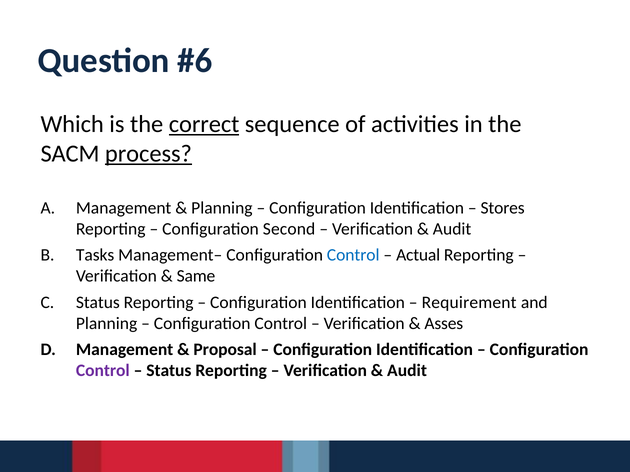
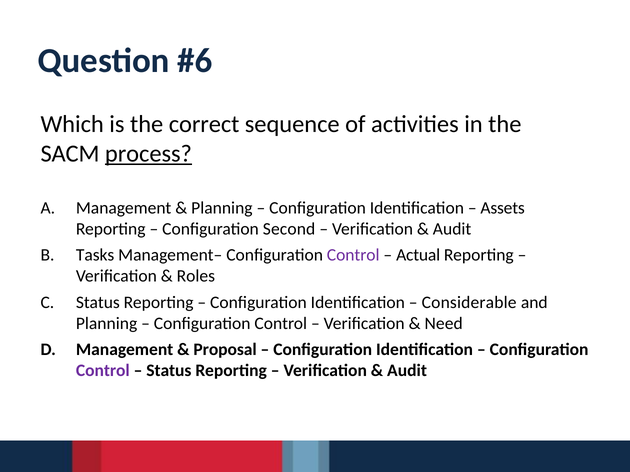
correct underline: present -> none
Stores: Stores -> Assets
Control at (353, 255) colour: blue -> purple
Same: Same -> Roles
Requirement: Requirement -> Considerable
Asses: Asses -> Need
